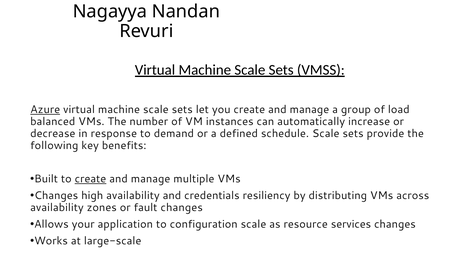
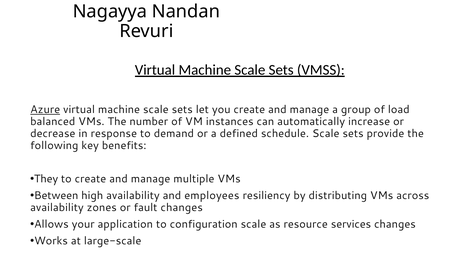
Built: Built -> They
create at (90, 179) underline: present -> none
Changes at (56, 196): Changes -> Between
credentials: credentials -> employees
